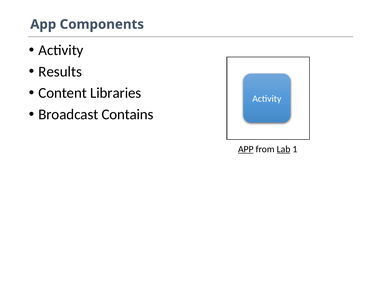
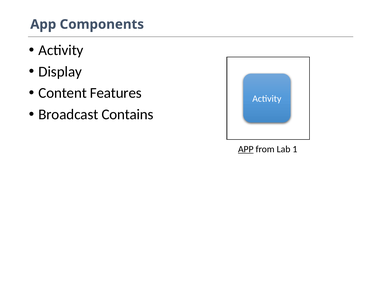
Results: Results -> Display
Libraries: Libraries -> Features
Lab underline: present -> none
